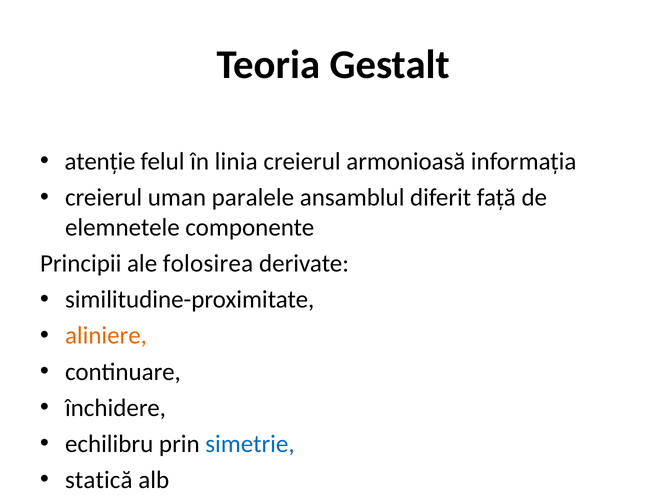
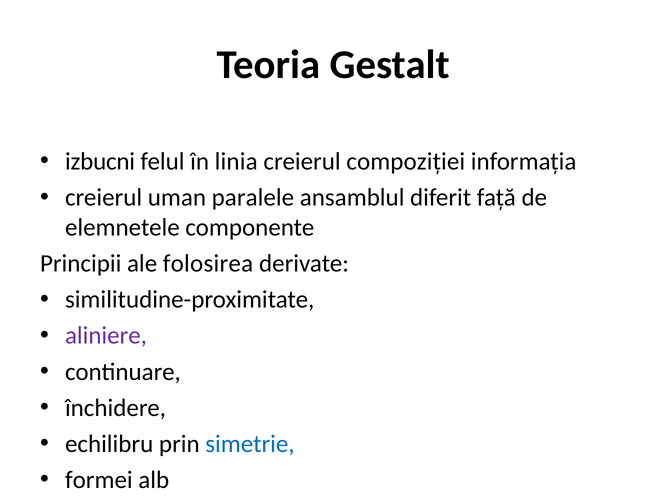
atenție: atenție -> izbucni
armonioasă: armonioasă -> compoziției
aliniere colour: orange -> purple
statică: statică -> formei
